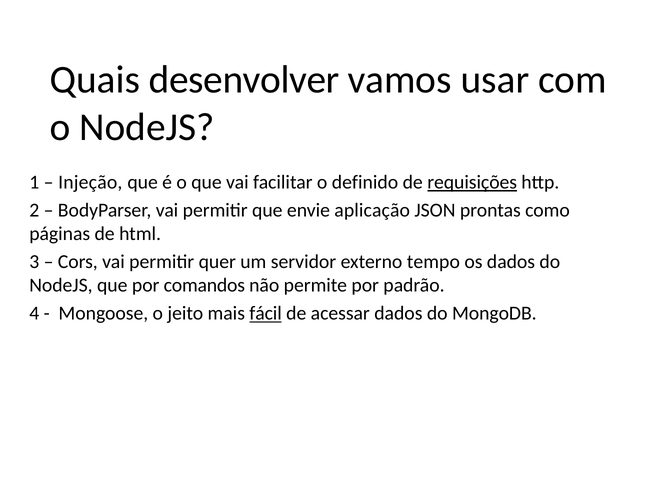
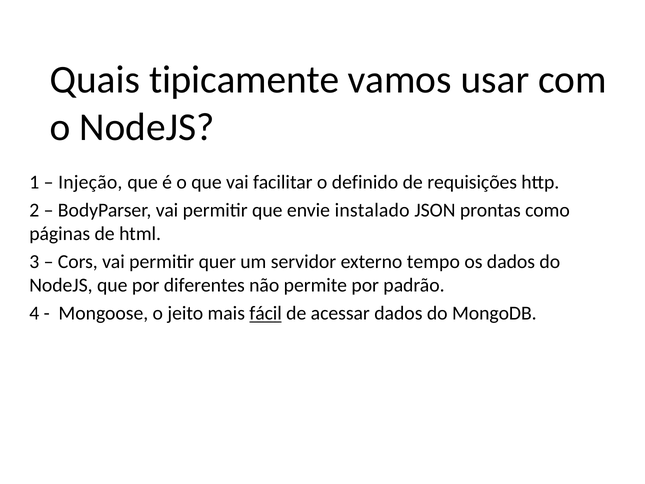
desenvolver: desenvolver -> tipicamente
requisições underline: present -> none
aplicação: aplicação -> instalado
comandos: comandos -> diferentes
